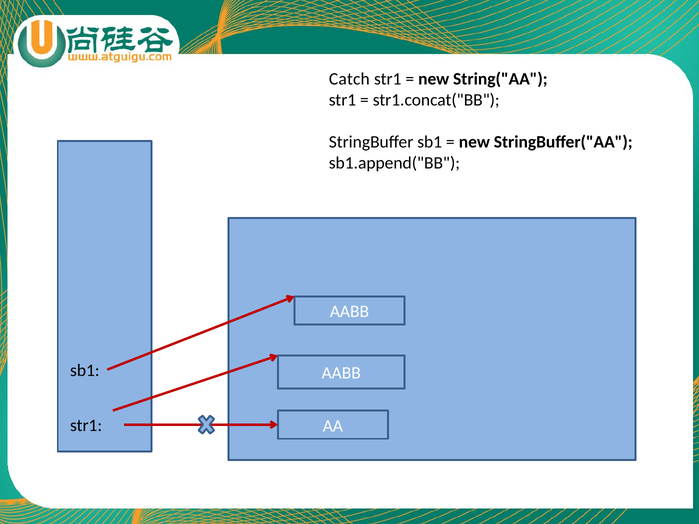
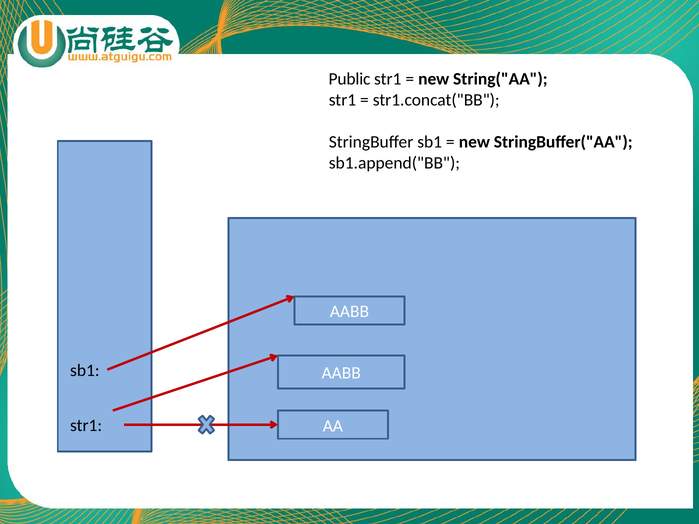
Catch: Catch -> Public
